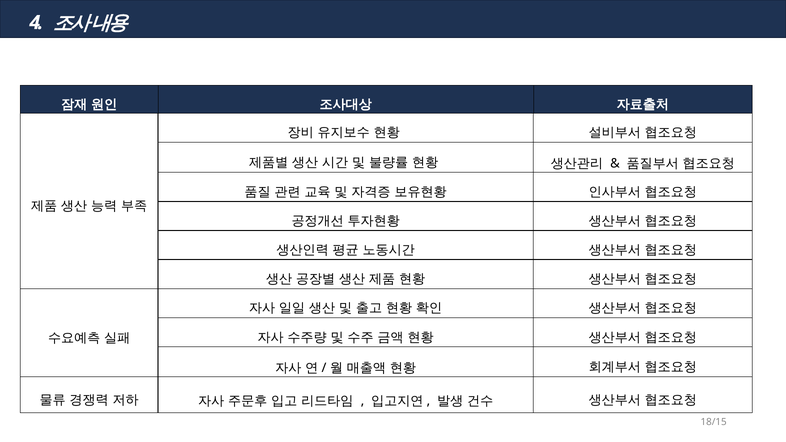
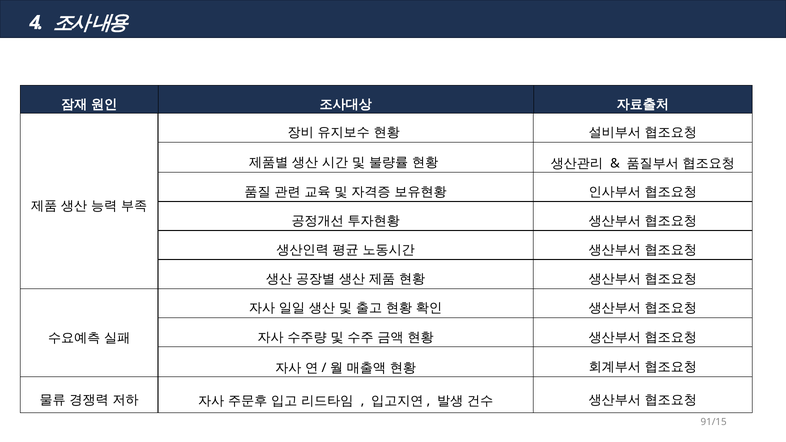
18/15: 18/15 -> 91/15
